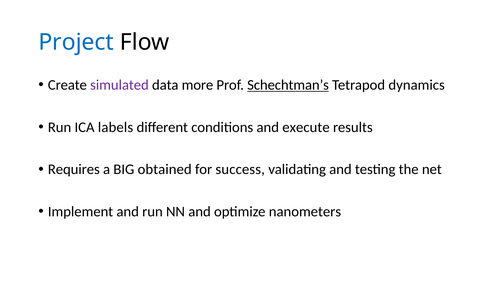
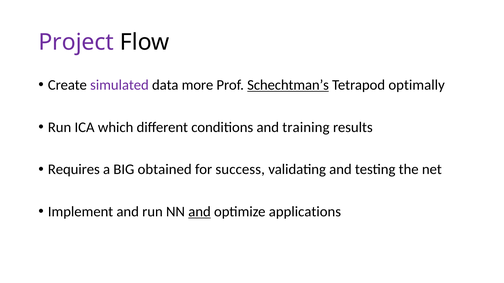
Project colour: blue -> purple
dynamics: dynamics -> optimally
labels: labels -> which
execute: execute -> training
and at (200, 212) underline: none -> present
nanometers: nanometers -> applications
